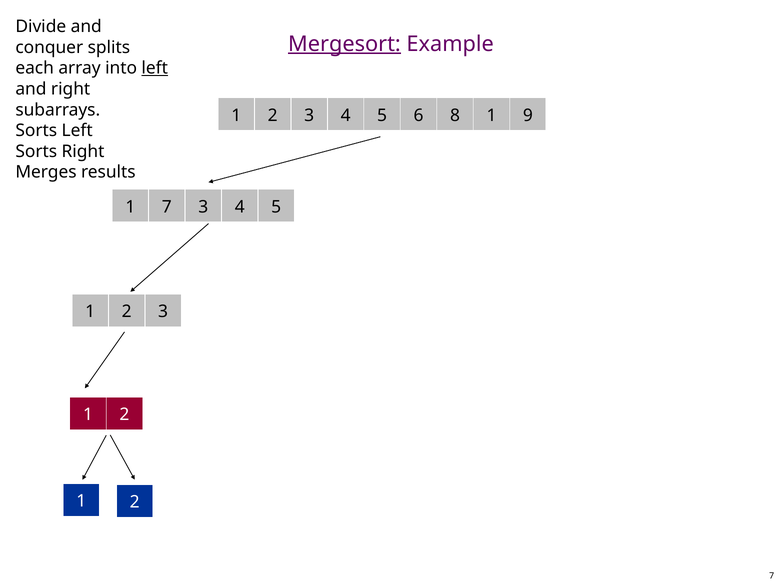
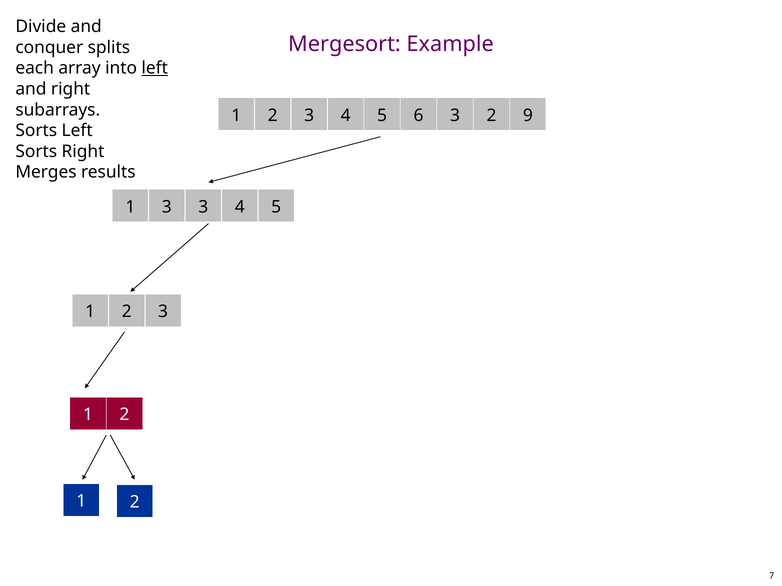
Mergesort underline: present -> none
6 8: 8 -> 3
1 at (491, 115): 1 -> 2
1 7: 7 -> 3
